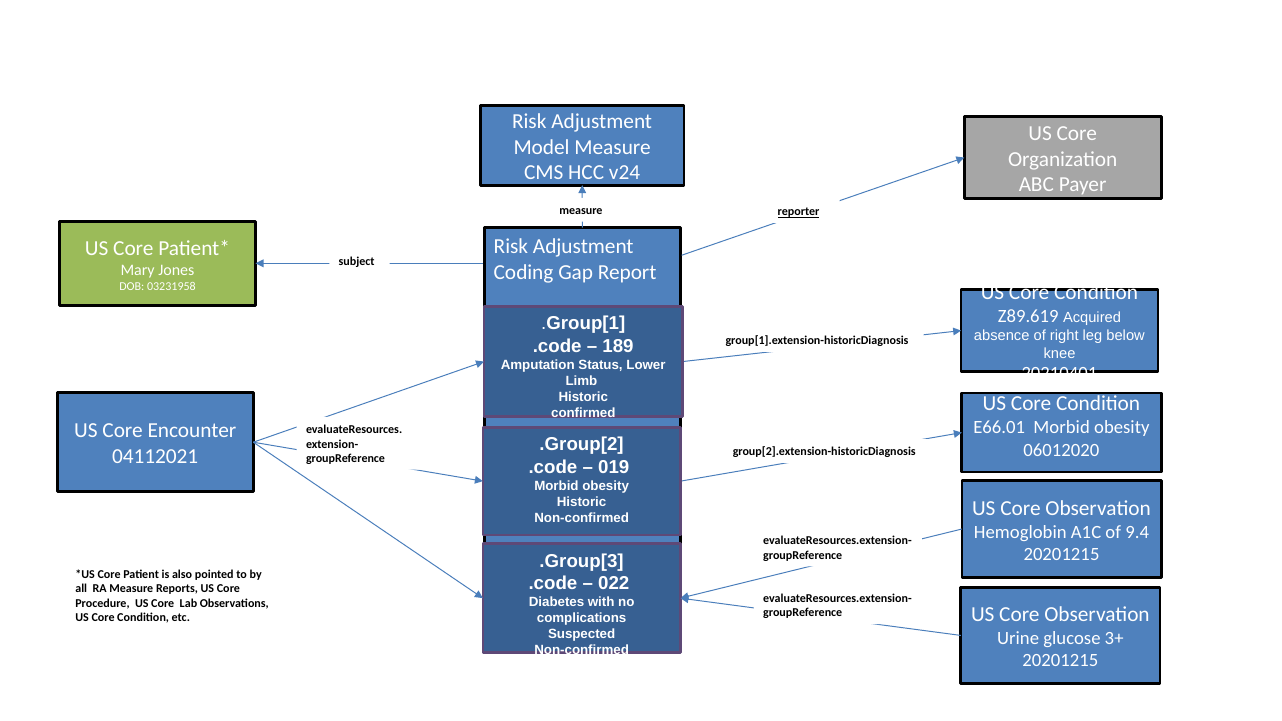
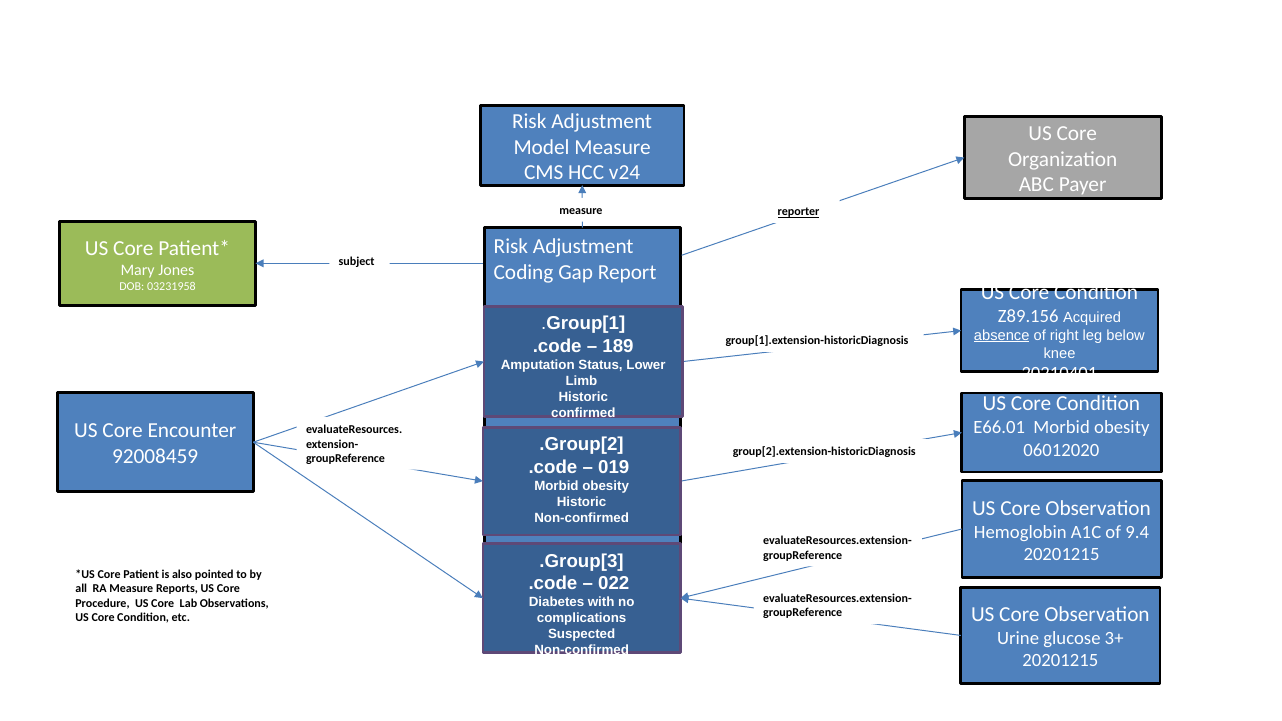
Z89.619: Z89.619 -> Z89.156
absence underline: none -> present
04112021: 04112021 -> 92008459
